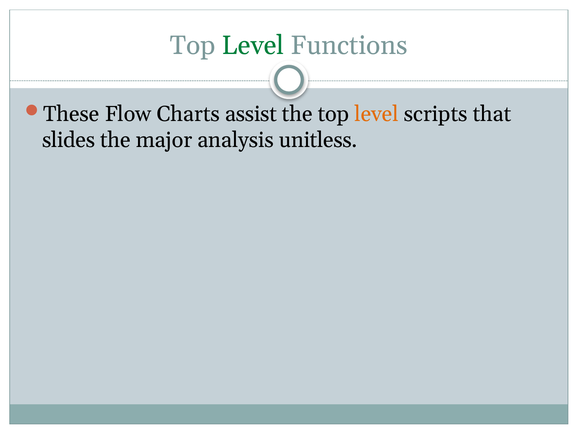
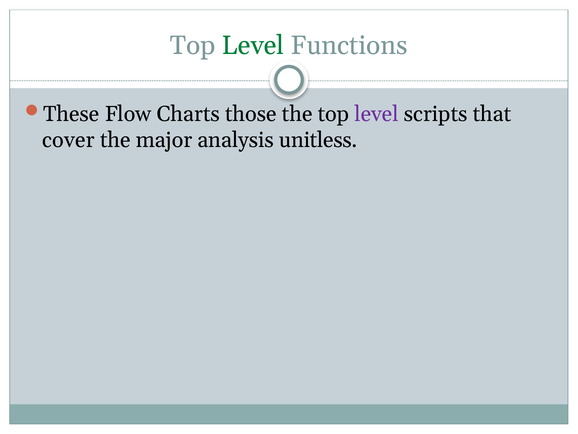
assist: assist -> those
level at (377, 114) colour: orange -> purple
slides: slides -> cover
